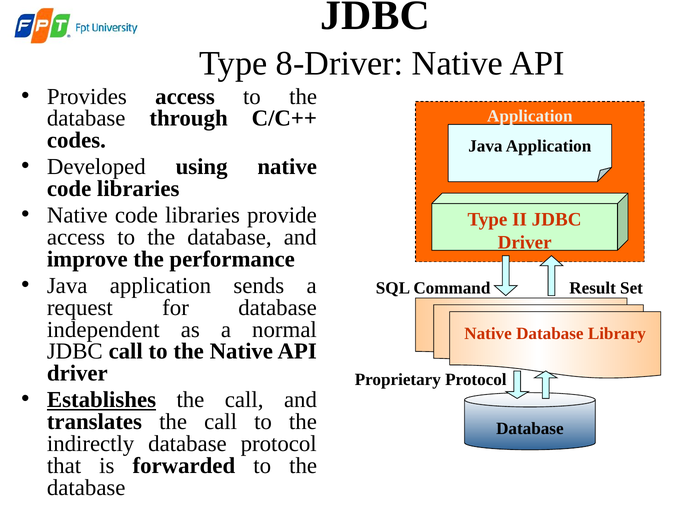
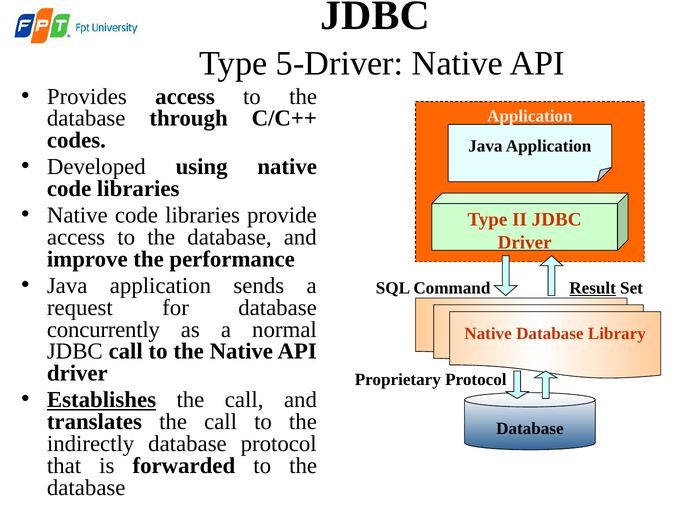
8-Driver: 8-Driver -> 5-Driver
Result underline: none -> present
independent: independent -> concurrently
